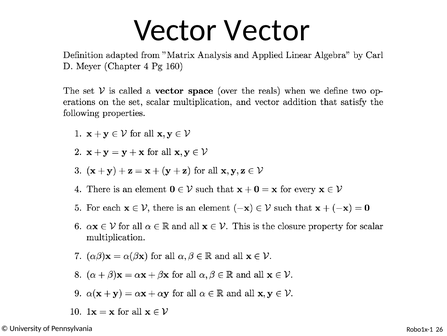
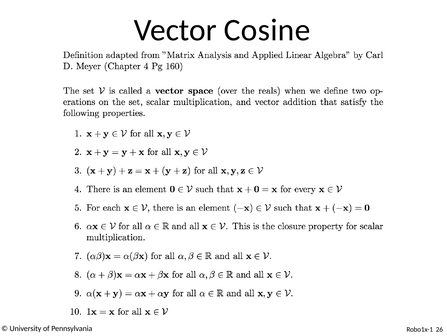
Vector Vector: Vector -> Cosine
